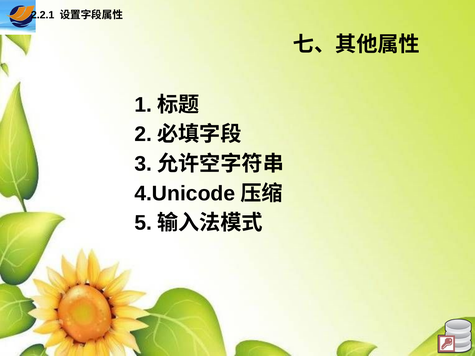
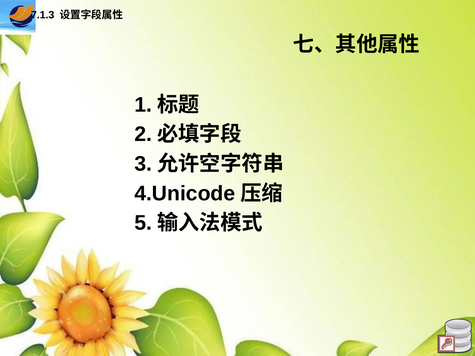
2.2.1: 2.2.1 -> 7.1.3
